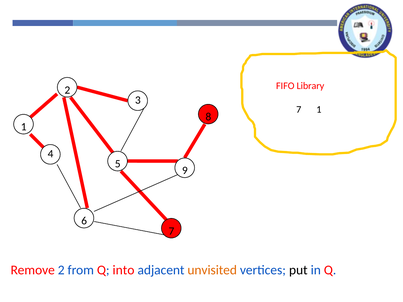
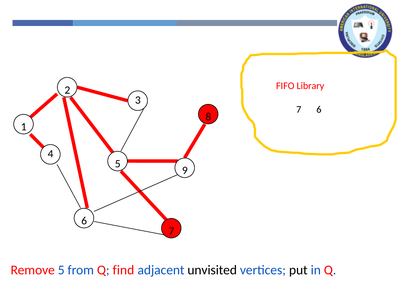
1 at (319, 110): 1 -> 6
Remove 2: 2 -> 5
into: into -> find
unvisited colour: orange -> black
